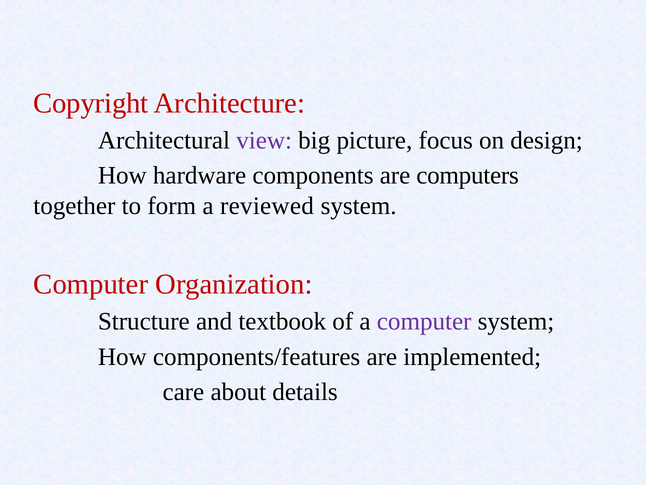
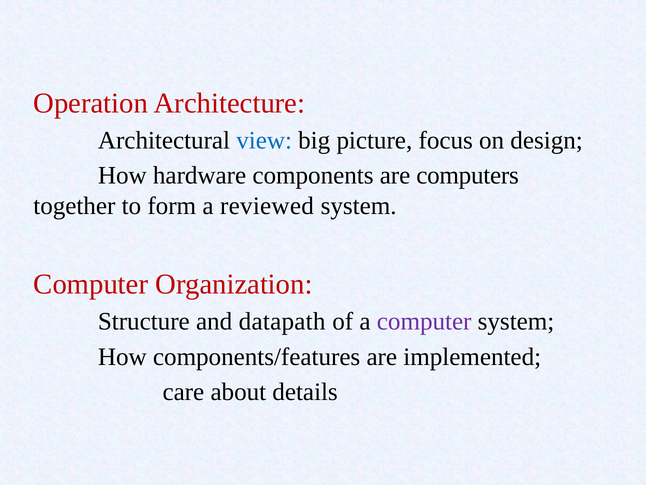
Copyright: Copyright -> Operation
view colour: purple -> blue
textbook: textbook -> datapath
